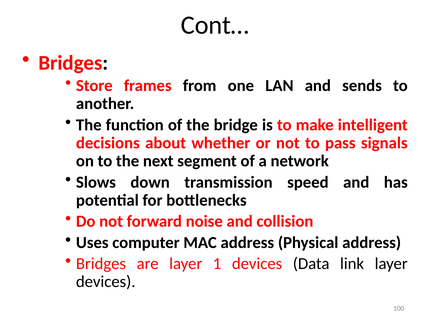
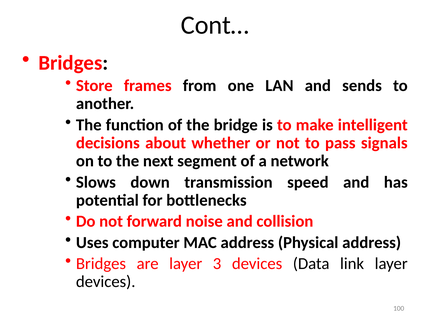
1: 1 -> 3
